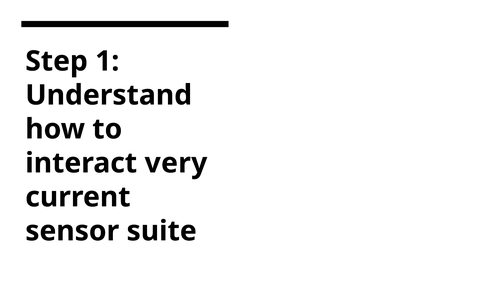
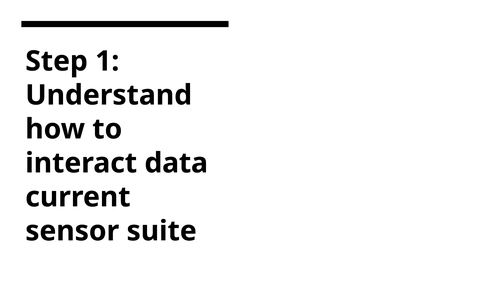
very: very -> data
